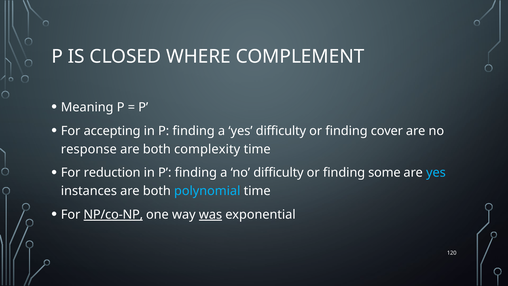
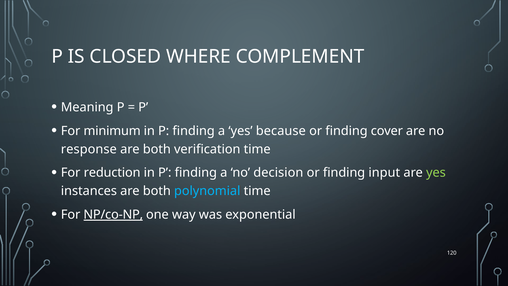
accepting: accepting -> minimum
yes difficulty: difficulty -> because
complexity: complexity -> verification
no difficulty: difficulty -> decision
some: some -> input
yes at (436, 173) colour: light blue -> light green
was underline: present -> none
